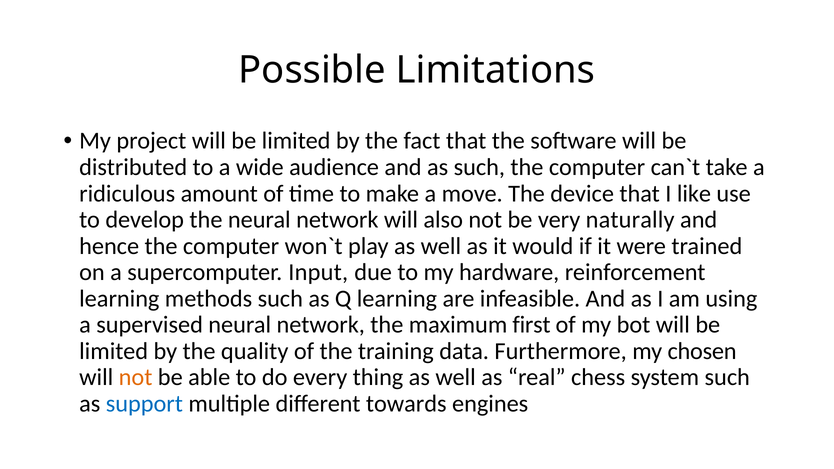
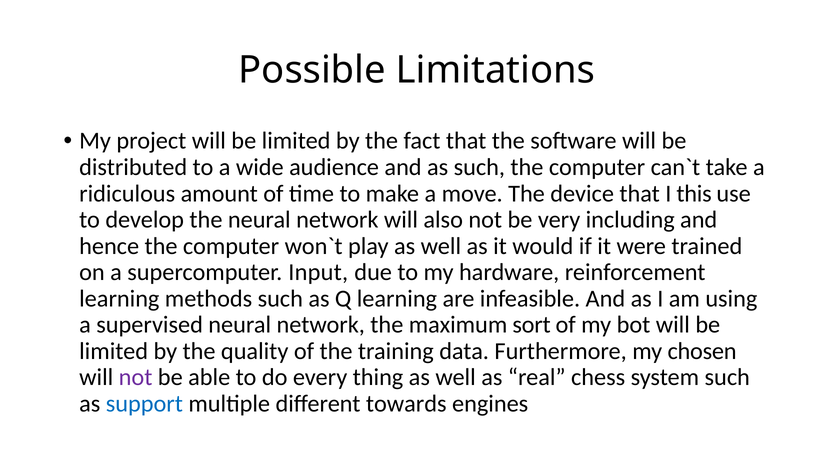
like: like -> this
naturally: naturally -> including
first: first -> sort
not at (136, 377) colour: orange -> purple
